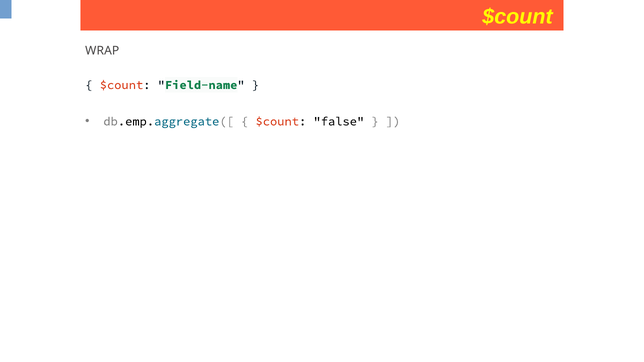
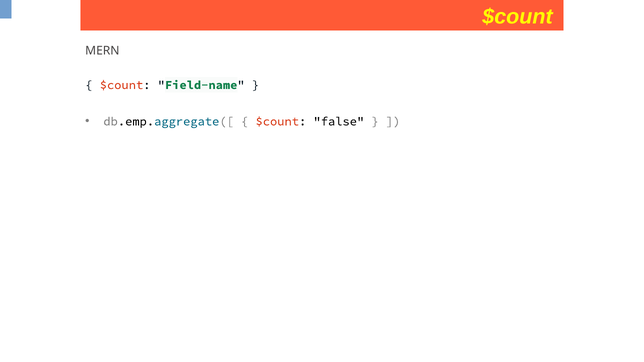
WRAP: WRAP -> MERN
